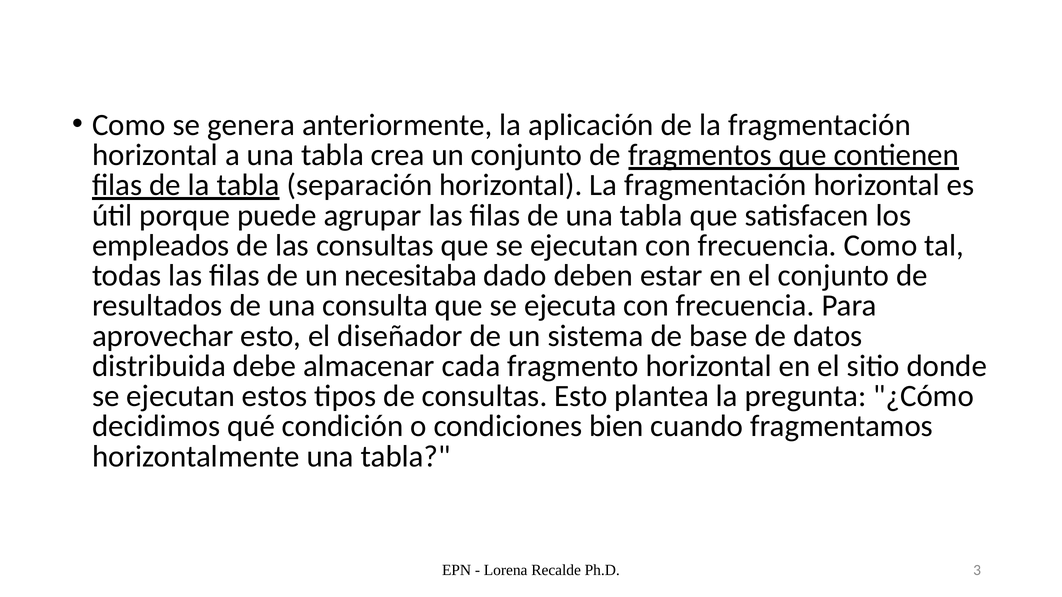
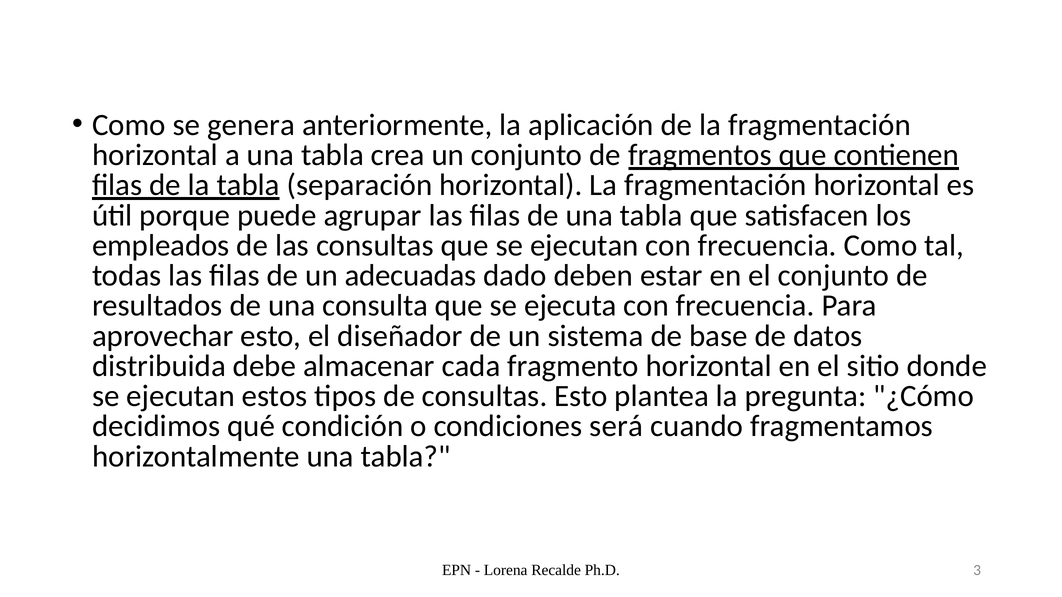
necesitaba: necesitaba -> adecuadas
bien: bien -> será
